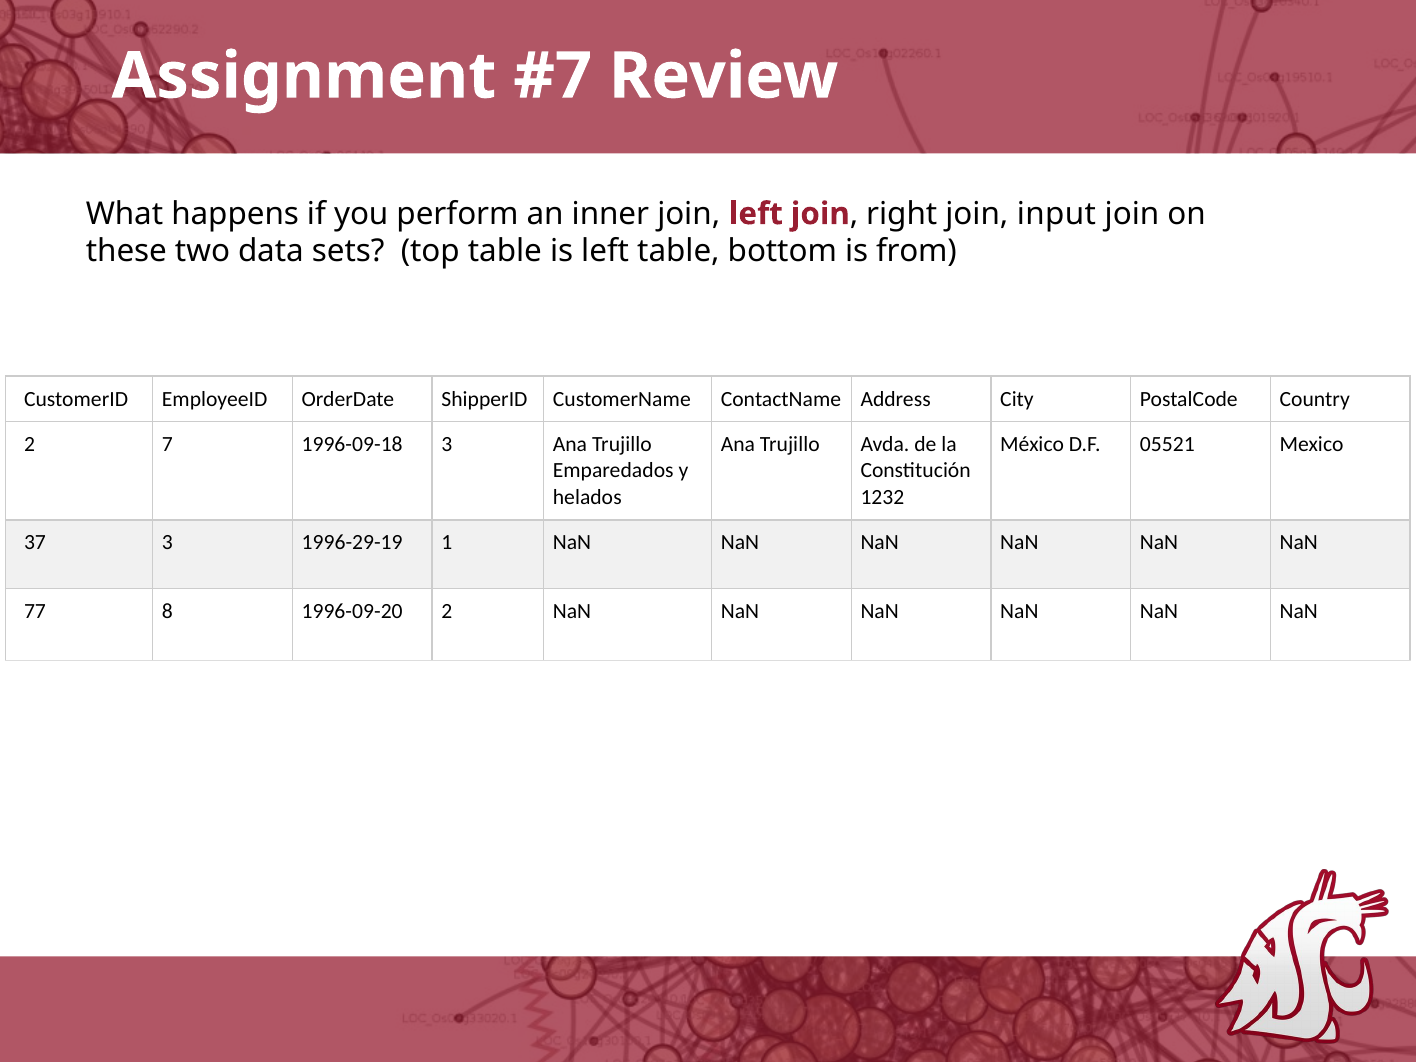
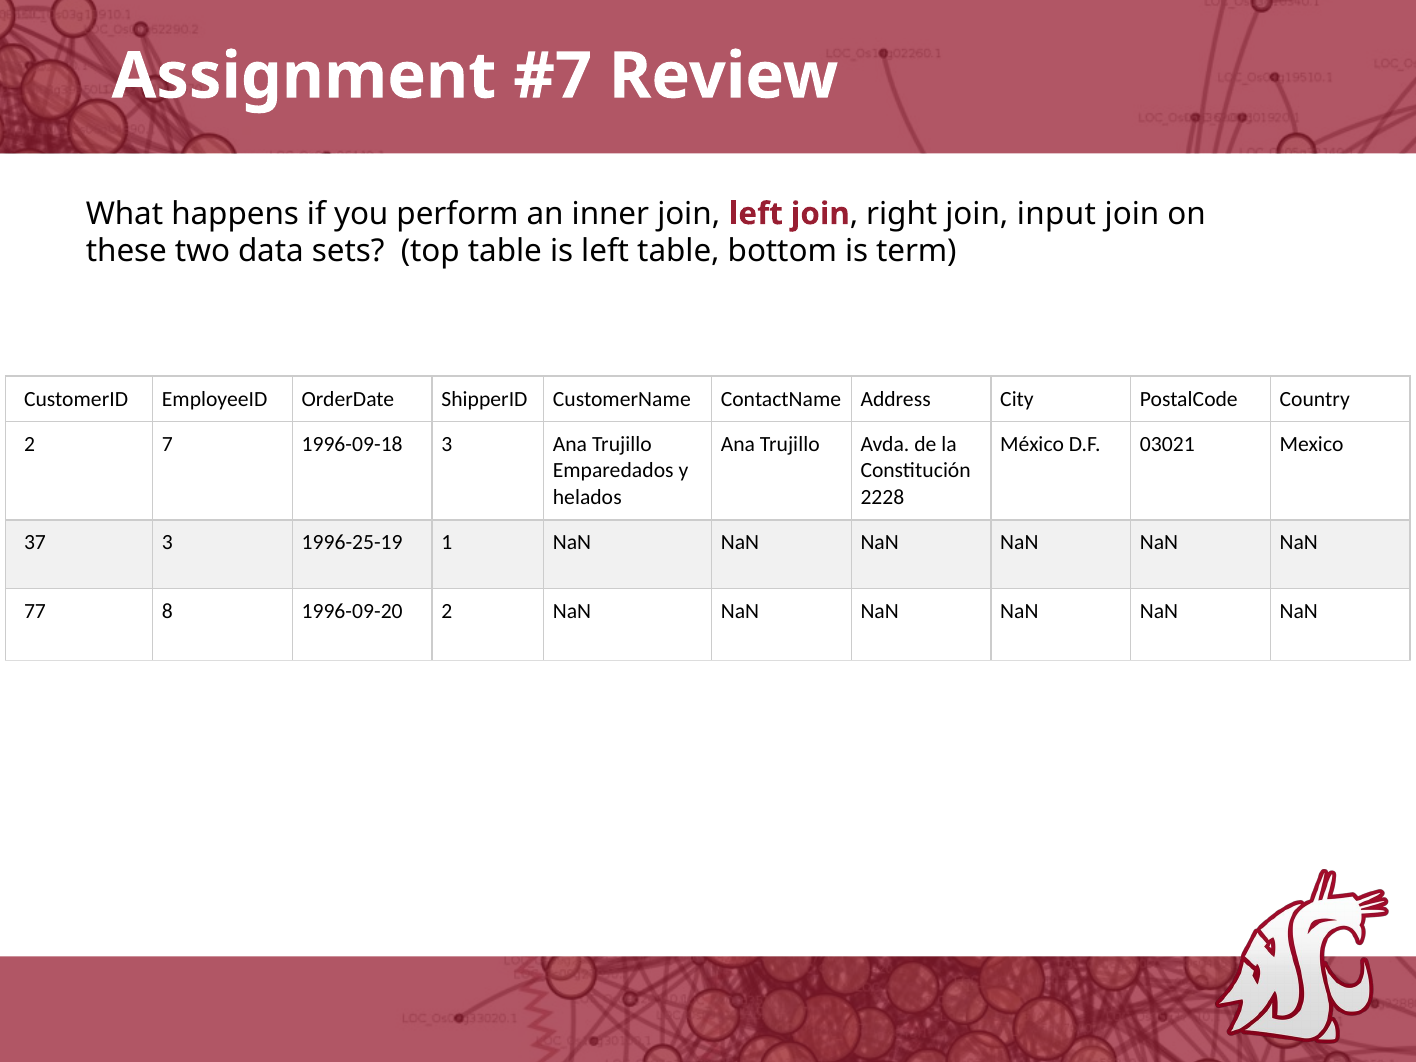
from: from -> term
05521: 05521 -> 03021
1232: 1232 -> 2228
1996-29-19: 1996-29-19 -> 1996-25-19
